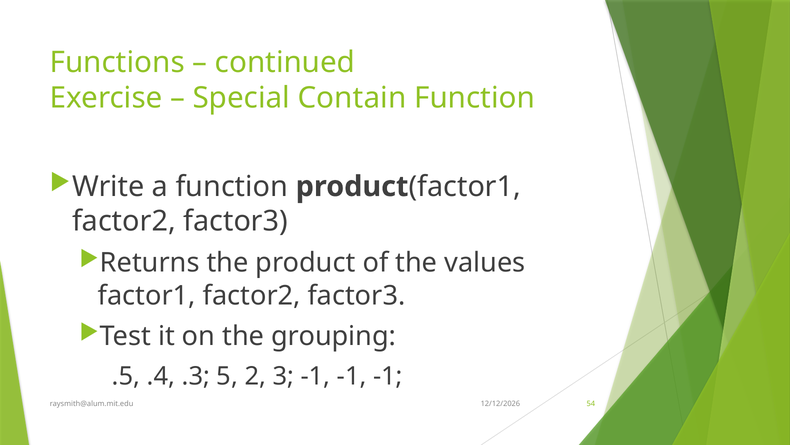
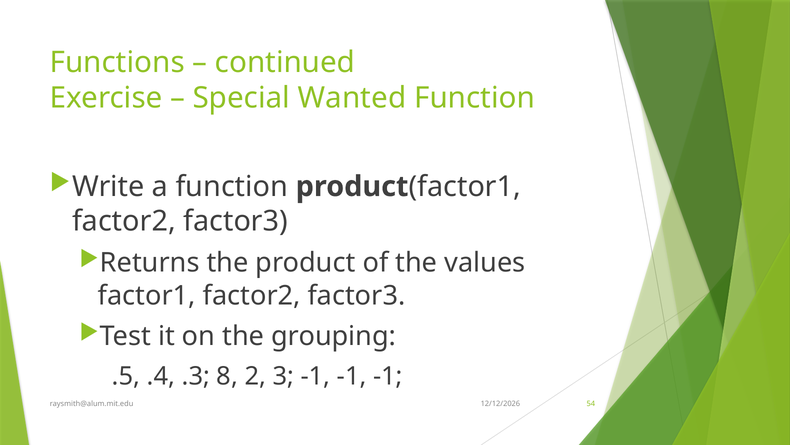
Contain: Contain -> Wanted
5: 5 -> 8
